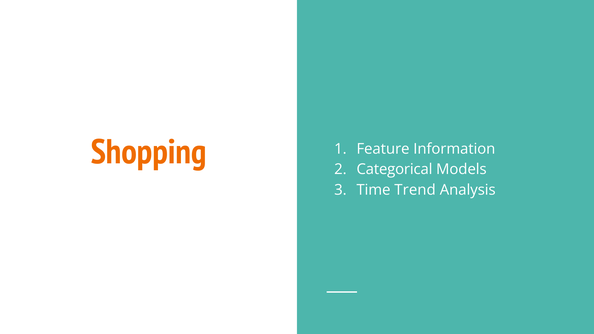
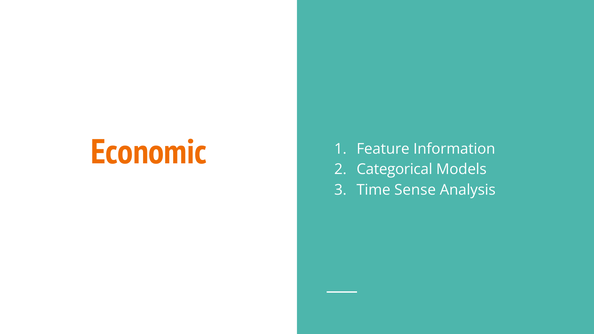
Shopping: Shopping -> Economic
Trend: Trend -> Sense
